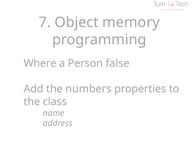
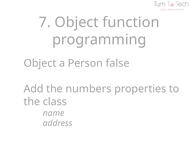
memory: memory -> function
Where at (40, 63): Where -> Object
